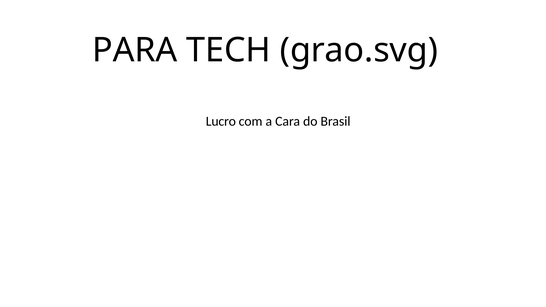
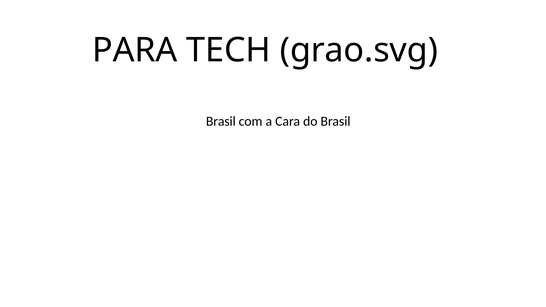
Lucro at (221, 121): Lucro -> Brasil
